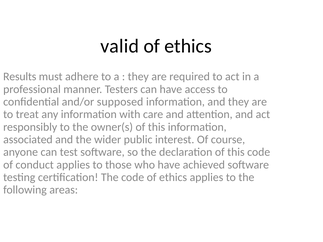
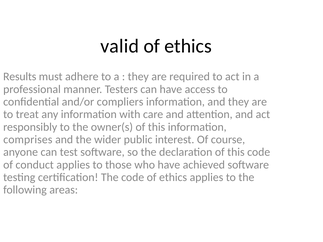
supposed: supposed -> compliers
associated: associated -> comprises
